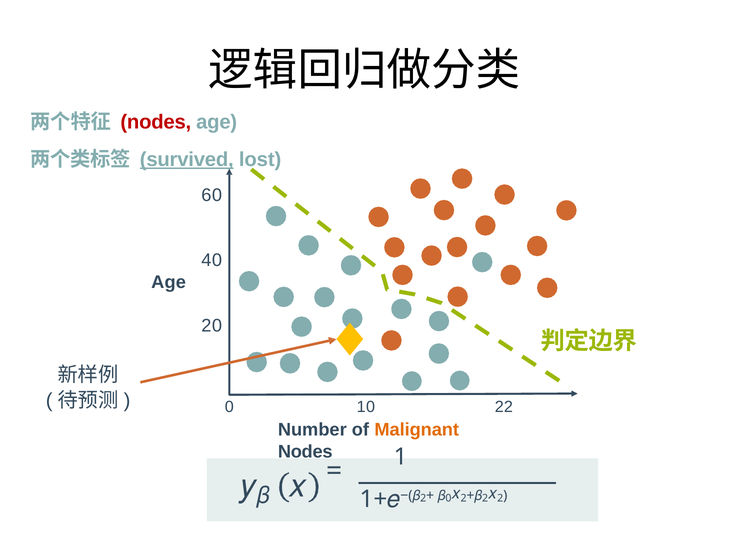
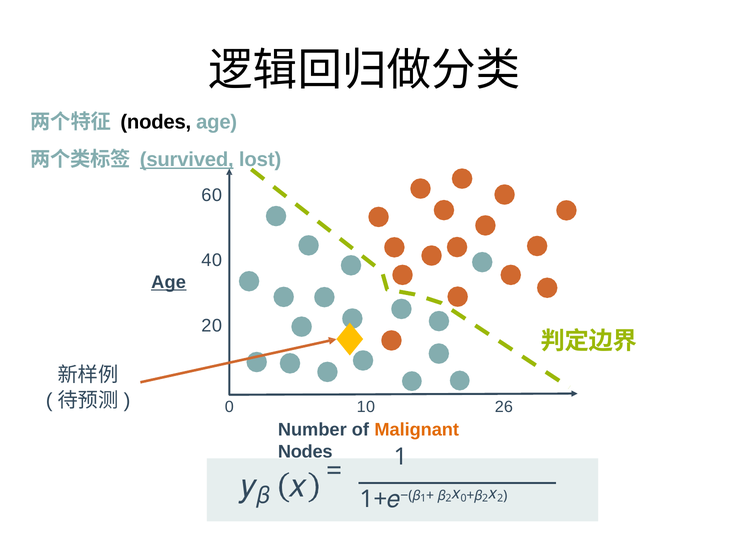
nodes at (156, 122) colour: red -> black
Age at (169, 282) underline: none -> present
22: 22 -> 26
2 at (423, 498): 2 -> 1
𝛽 0: 0 -> 2
2 at (464, 498): 2 -> 0
